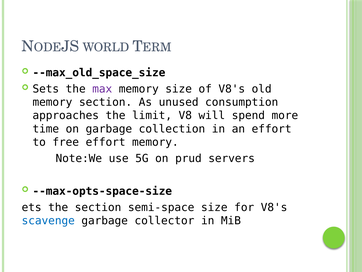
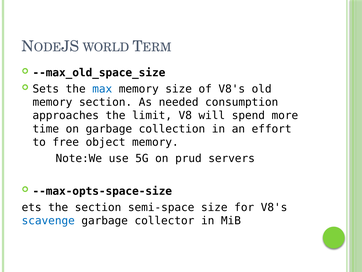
max colour: purple -> blue
unused: unused -> needed
free effort: effort -> object
